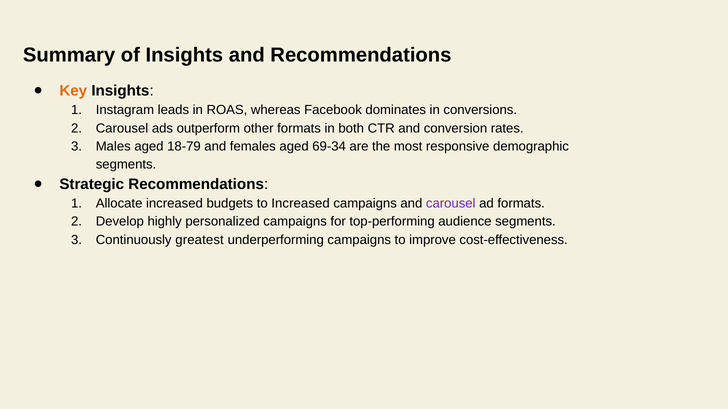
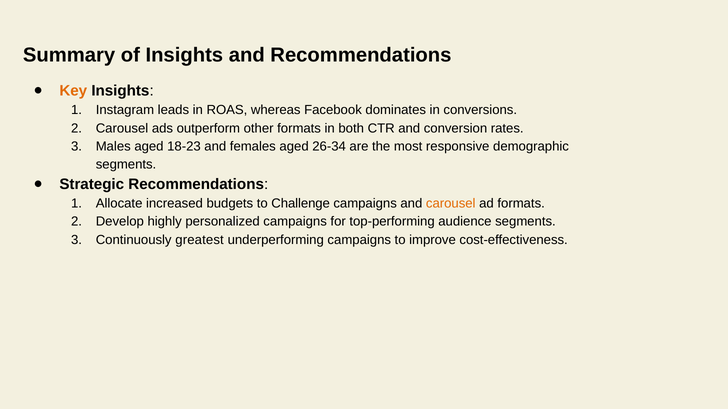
18-79: 18-79 -> 18-23
69-34: 69-34 -> 26-34
to Increased: Increased -> Challenge
carousel at (451, 204) colour: purple -> orange
